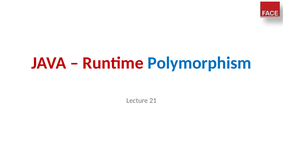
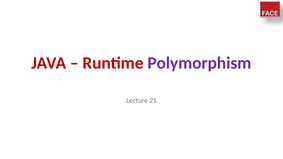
Polymorphism colour: blue -> purple
